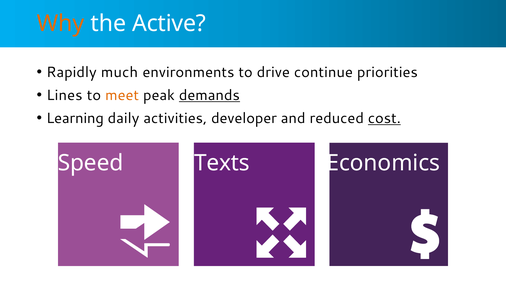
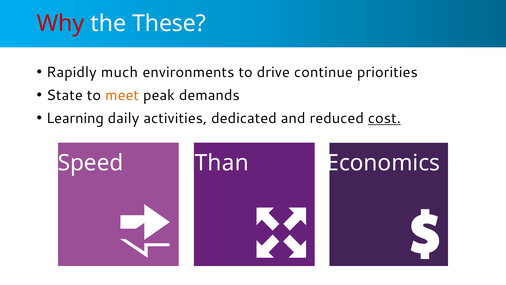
Why colour: orange -> red
Active: Active -> These
Lines: Lines -> State
demands underline: present -> none
developer: developer -> dedicated
Texts: Texts -> Than
